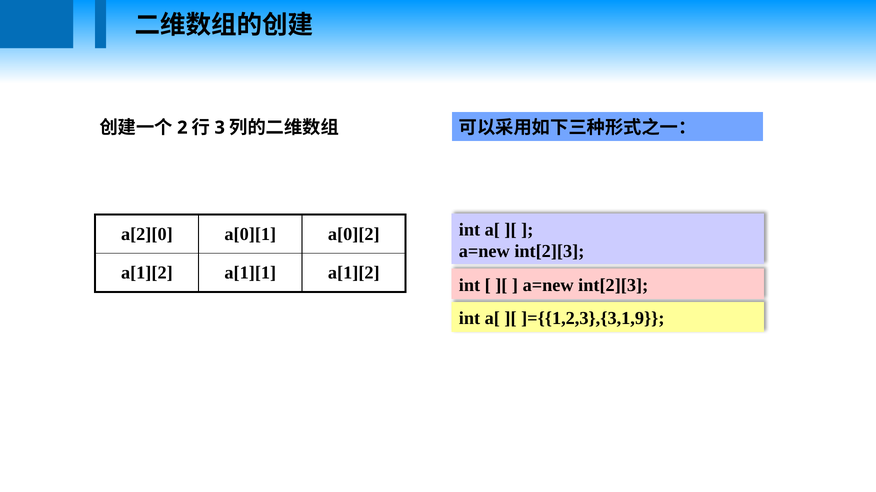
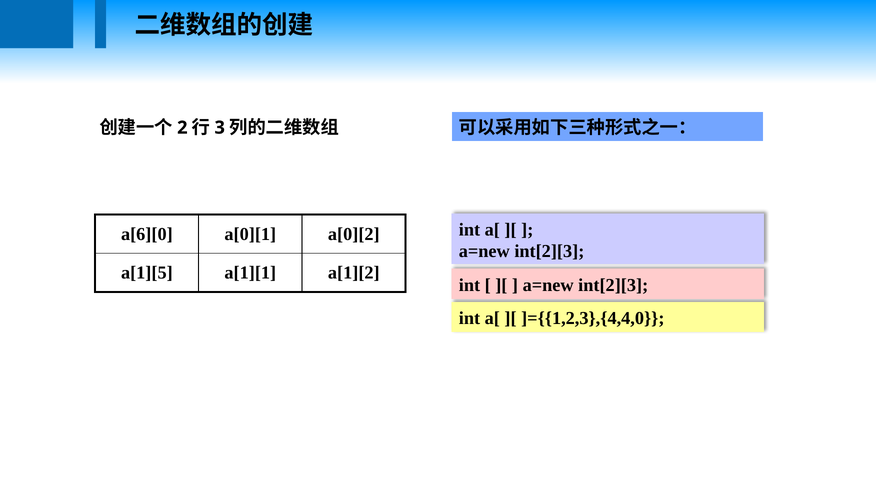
a[2][0: a[2][0 -> a[6][0
a[1][2 at (147, 273): a[1][2 -> a[1][5
]={{1,2,3},{3,1,9: ]={{1,2,3},{3,1,9 -> ]={{1,2,3},{4,4,0
